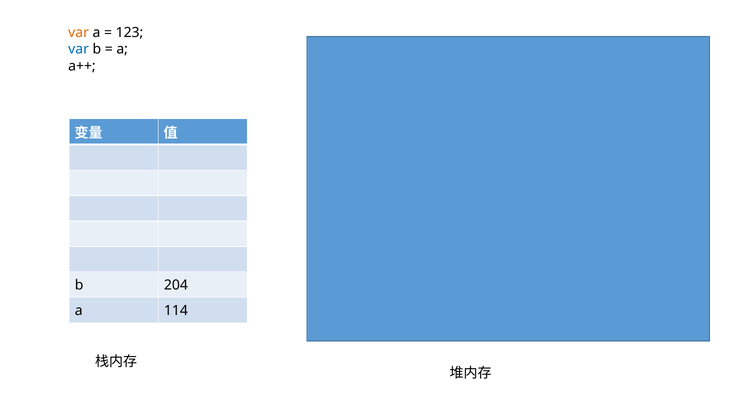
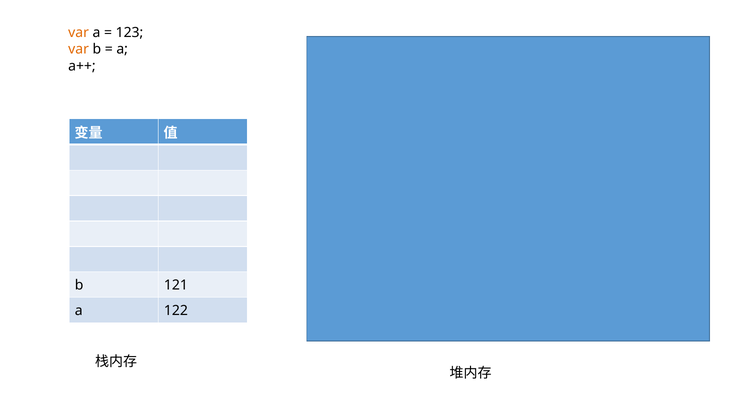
var at (79, 49) colour: blue -> orange
204: 204 -> 121
114: 114 -> 122
